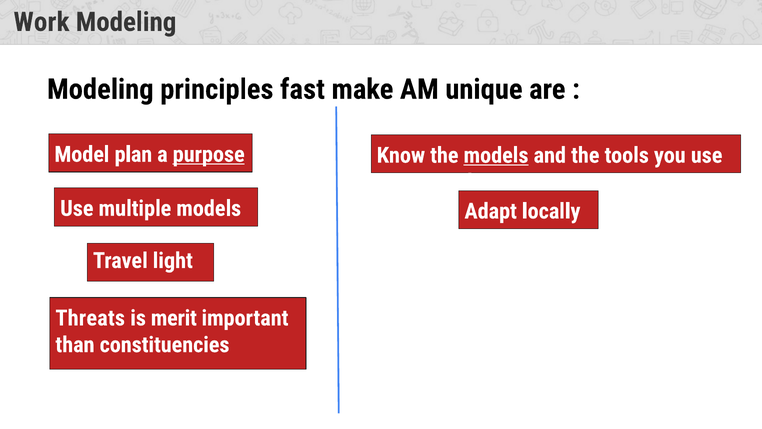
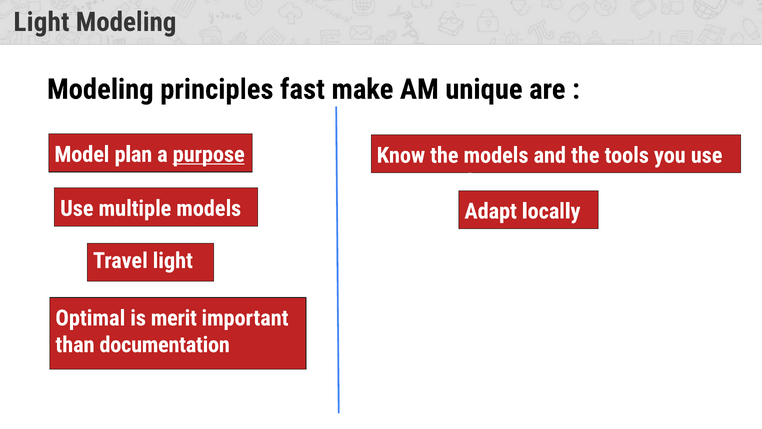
Work at (41, 22): Work -> Light
models at (496, 155) underline: present -> none
Threats: Threats -> Optimal
constituencies: constituencies -> documentation
